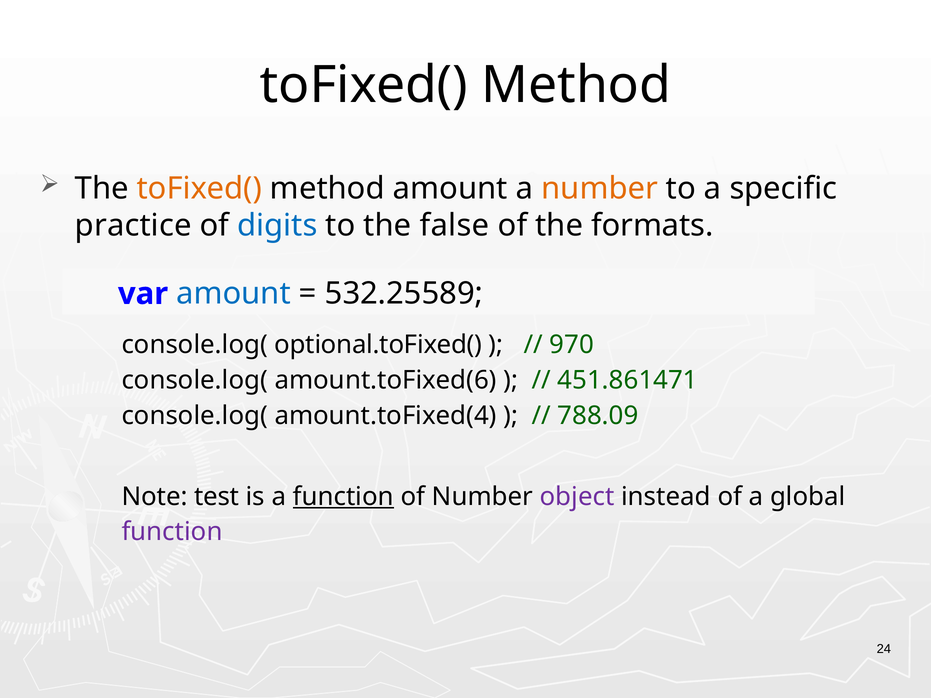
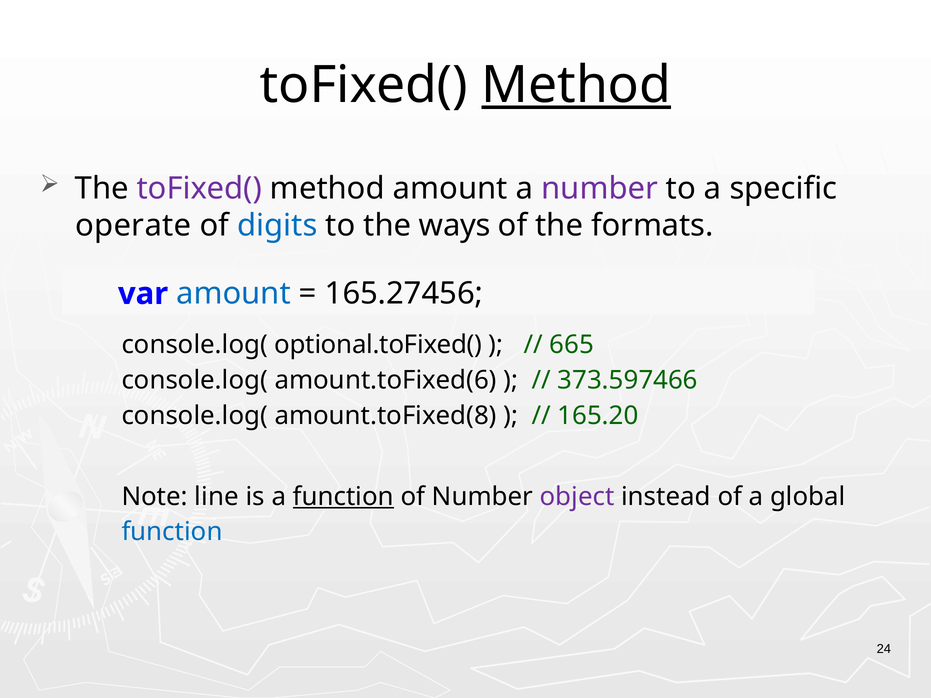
Method at (576, 85) underline: none -> present
toFixed( at (199, 188) colour: orange -> purple
number at (600, 188) colour: orange -> purple
practice: practice -> operate
false: false -> ways
532.25589: 532.25589 -> 165.27456
970: 970 -> 665
451.861471: 451.861471 -> 373.597466
amount.toFixed(4: amount.toFixed(4 -> amount.toFixed(8
788.09: 788.09 -> 165.20
test: test -> line
function at (172, 532) colour: purple -> blue
